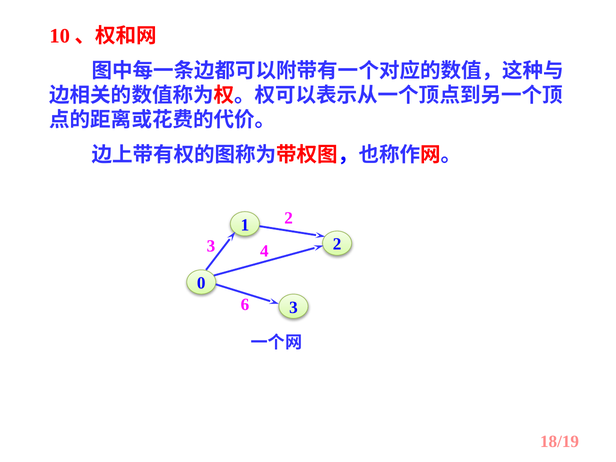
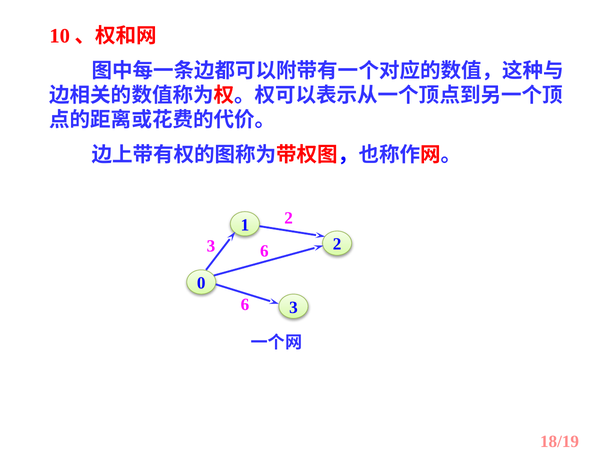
3 4: 4 -> 6
